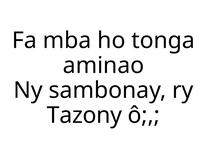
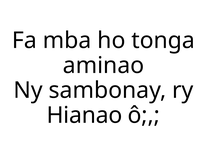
Tazony: Tazony -> Hianao
